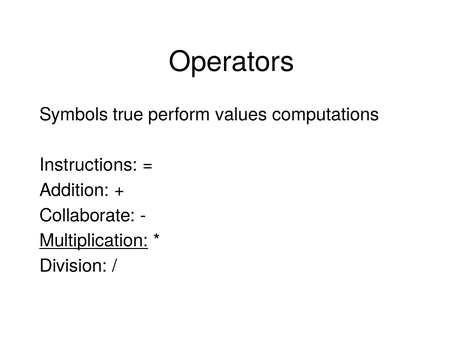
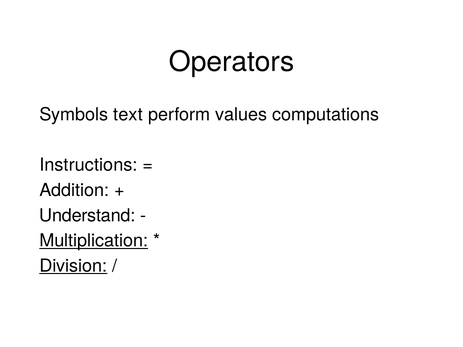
true: true -> text
Collaborate: Collaborate -> Understand
Division underline: none -> present
